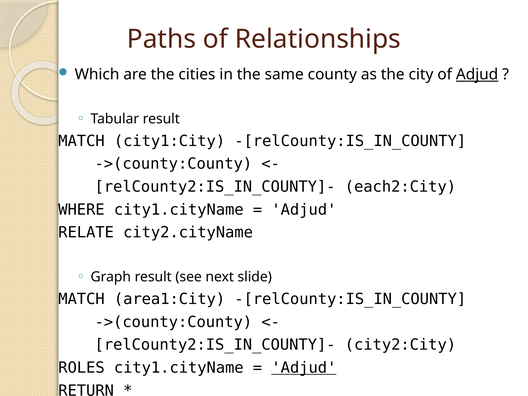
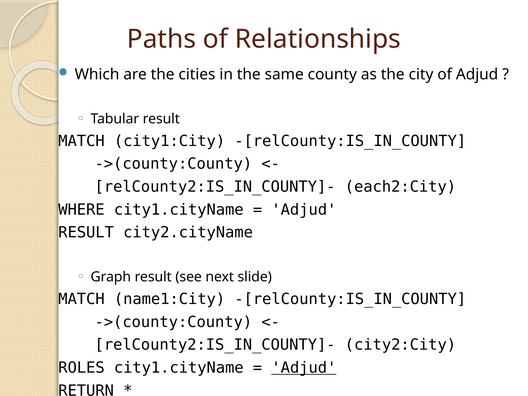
Adjud at (477, 74) underline: present -> none
RELATE at (86, 233): RELATE -> RESULT
area1:City: area1:City -> name1:City
